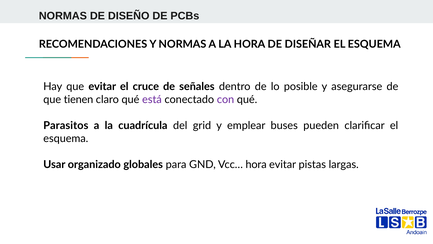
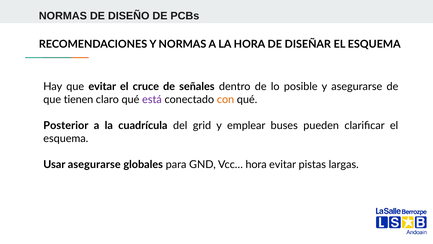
con colour: purple -> orange
Parasitos: Parasitos -> Posterior
Usar organizado: organizado -> asegurarse
